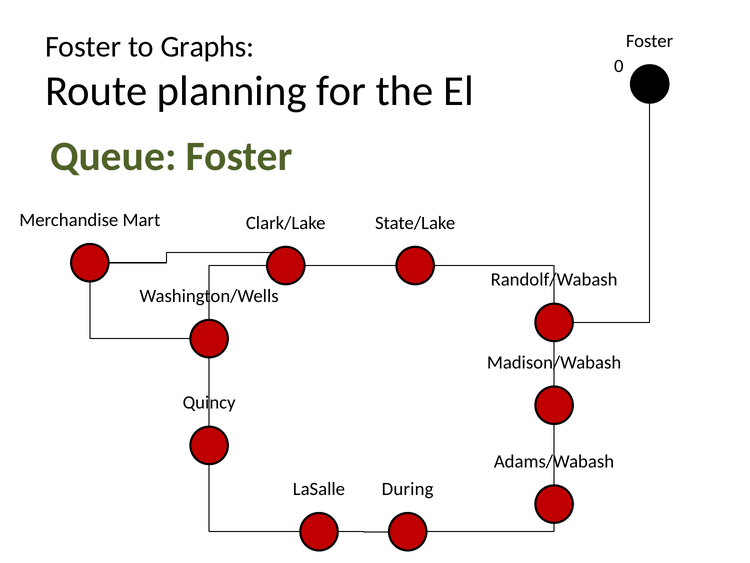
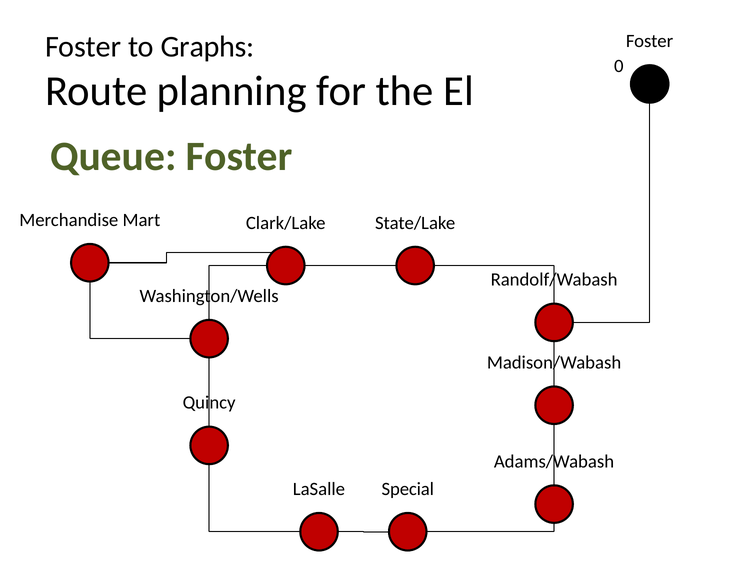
During: During -> Special
